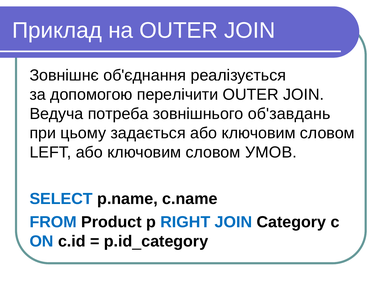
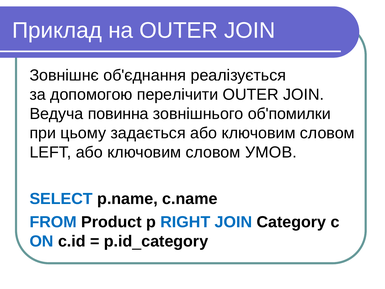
потреба: потреба -> повинна
об'завдань: об'завдань -> об'помилки
